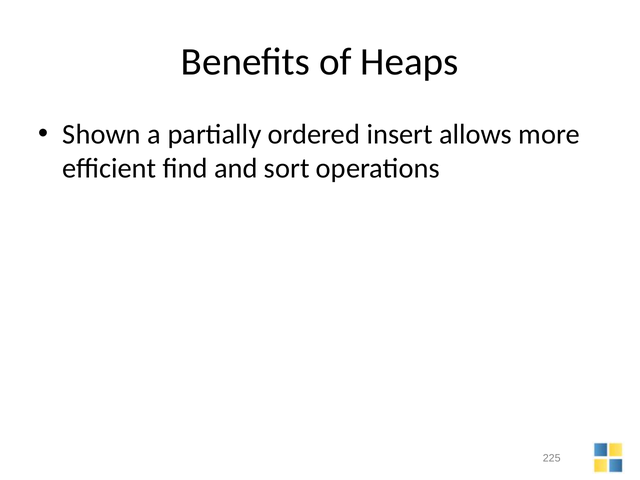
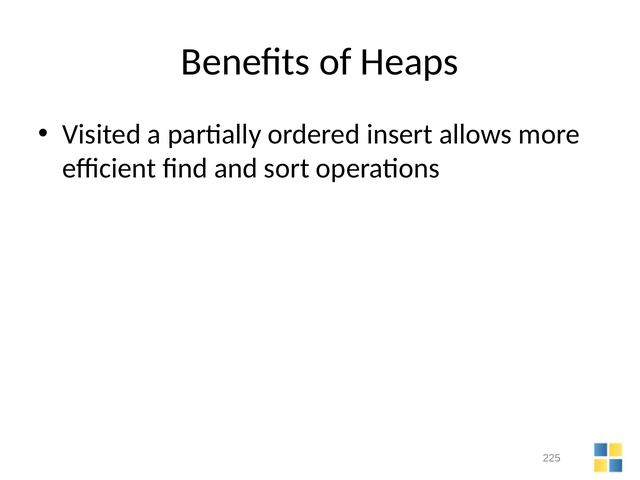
Shown: Shown -> Visited
